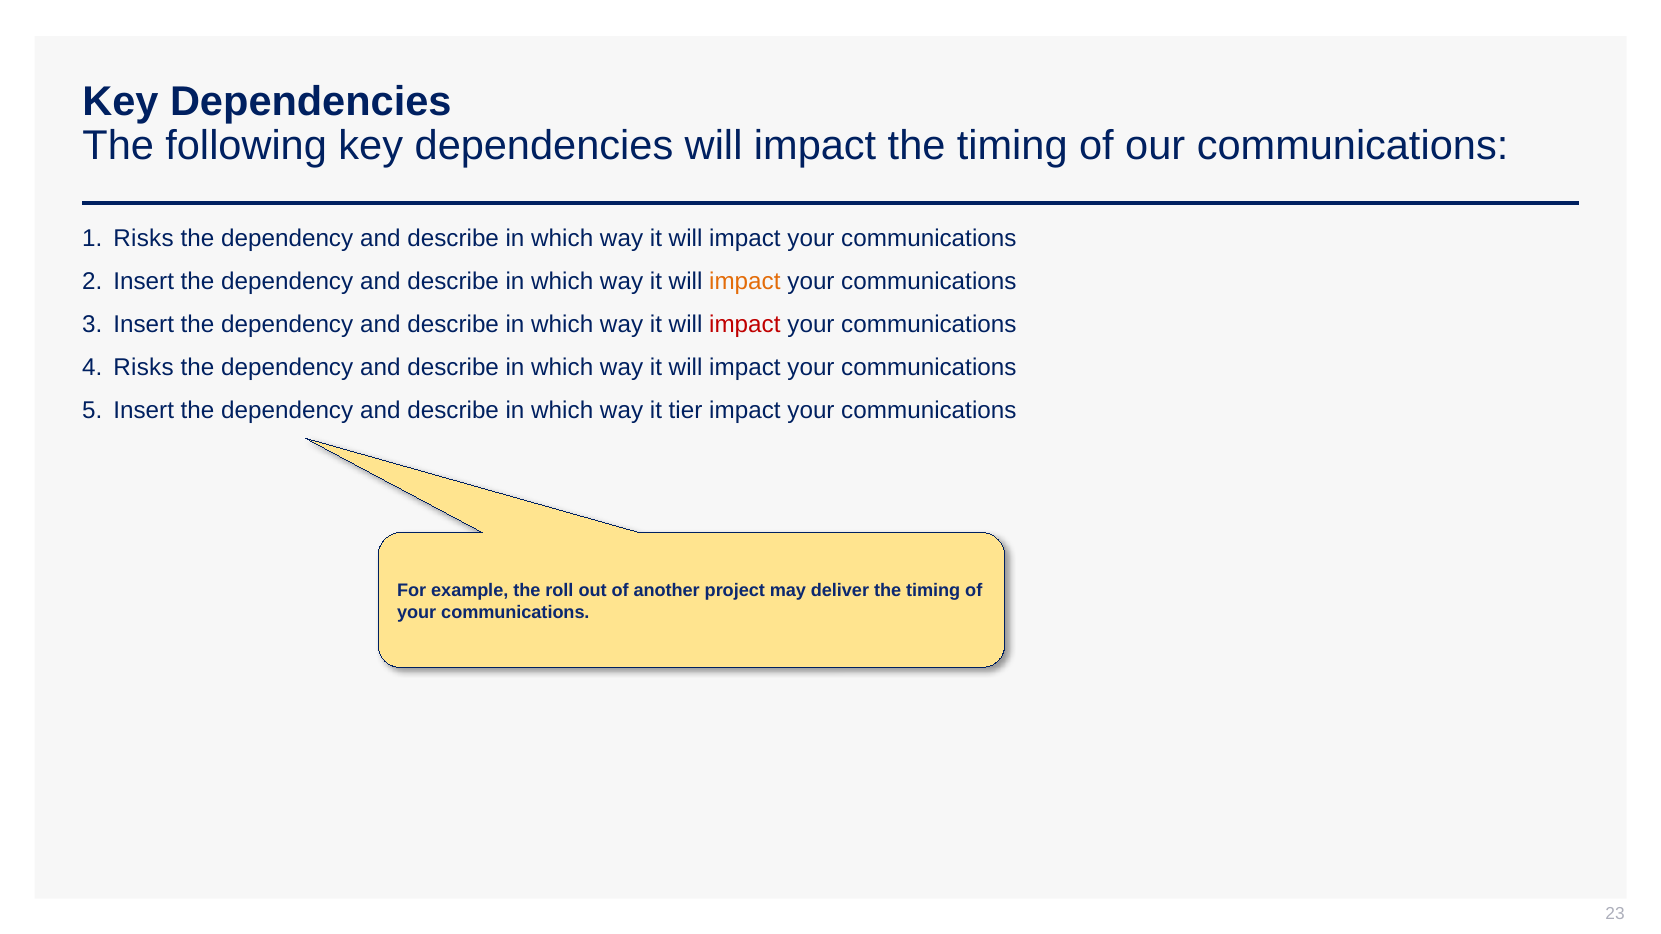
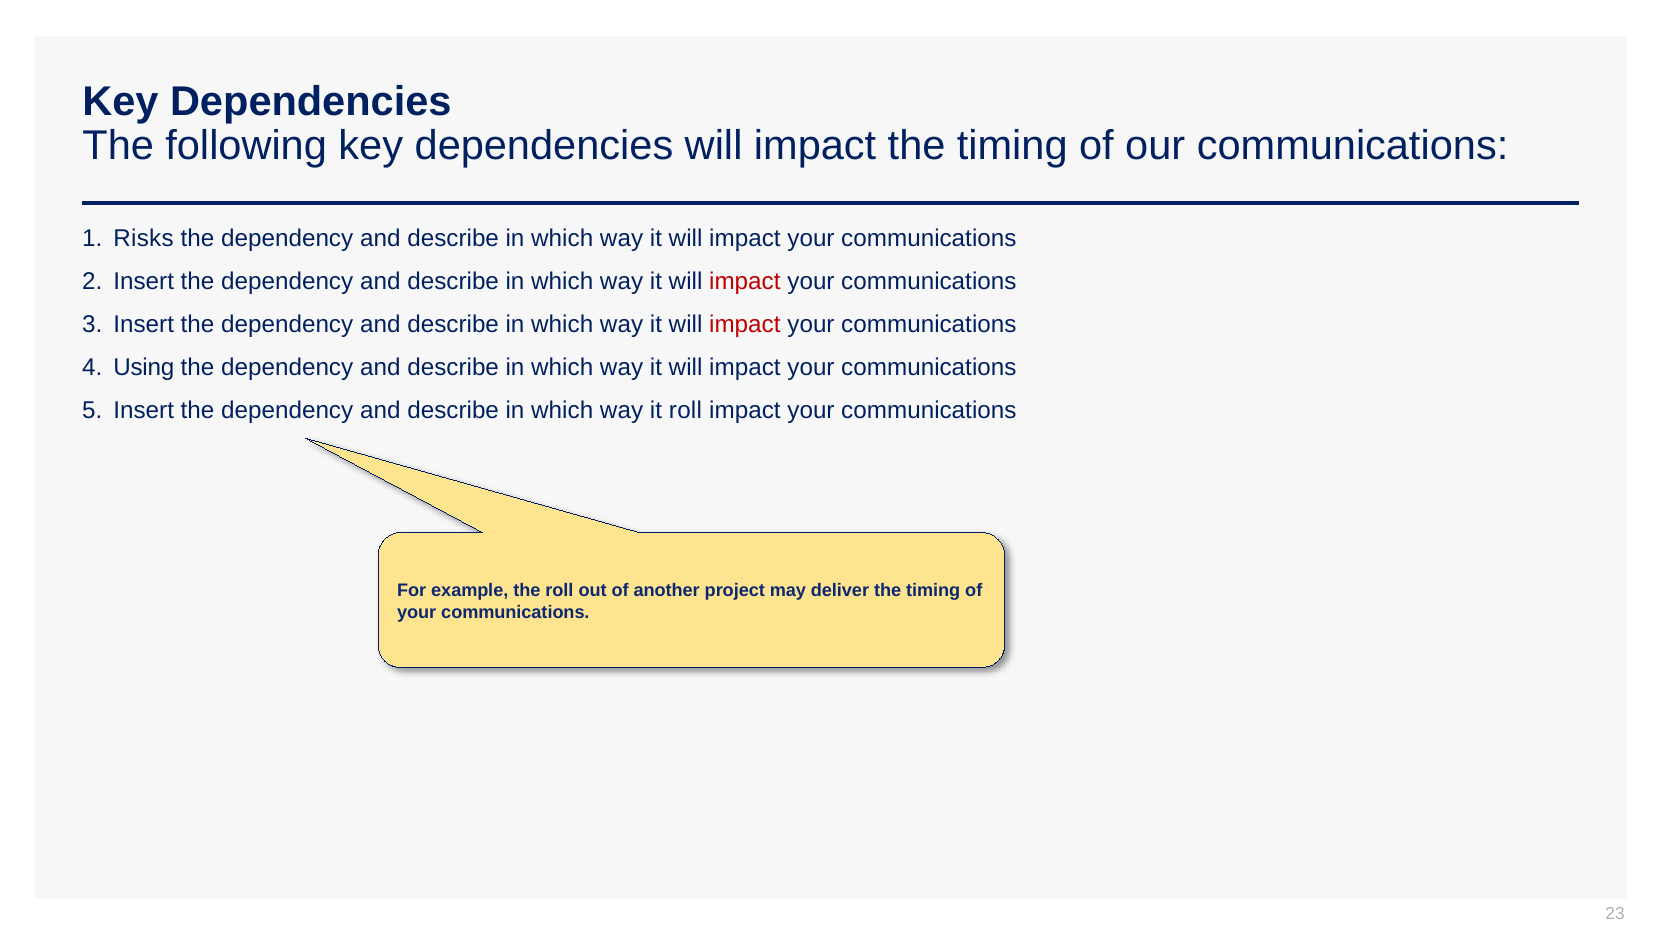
impact at (745, 282) colour: orange -> red
Risks at (144, 367): Risks -> Using
it tier: tier -> roll
